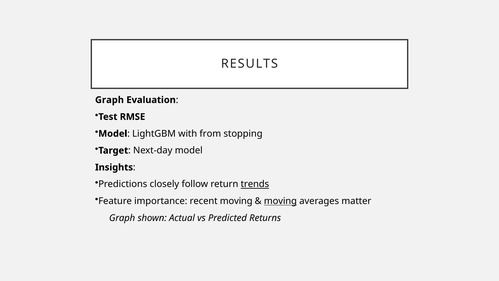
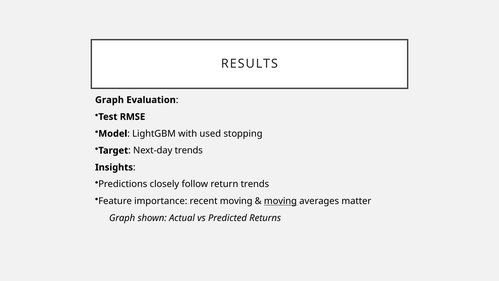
from: from -> used
Next-day model: model -> trends
trends at (255, 184) underline: present -> none
